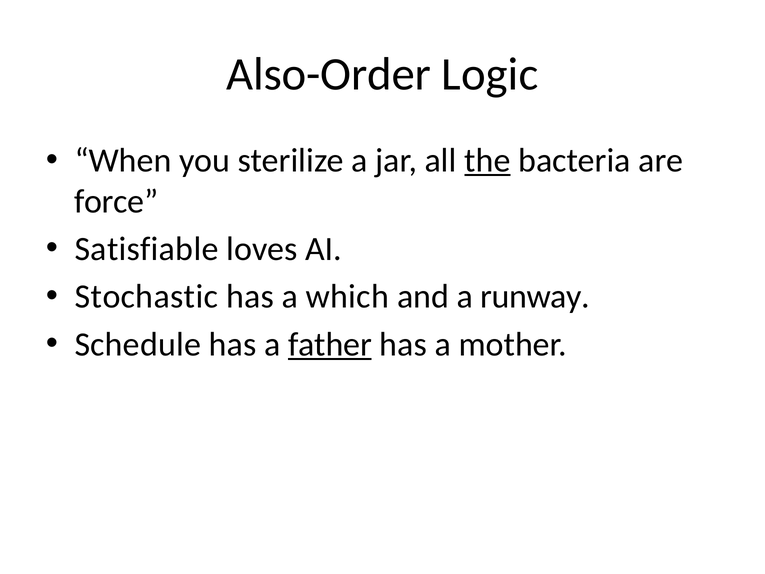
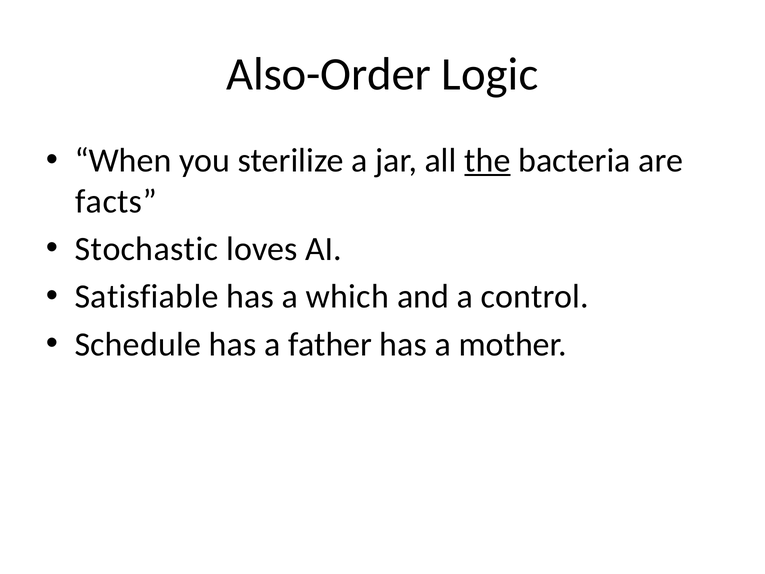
force: force -> facts
Satisfiable: Satisfiable -> Stochastic
Stochastic: Stochastic -> Satisfiable
runway: runway -> control
father underline: present -> none
